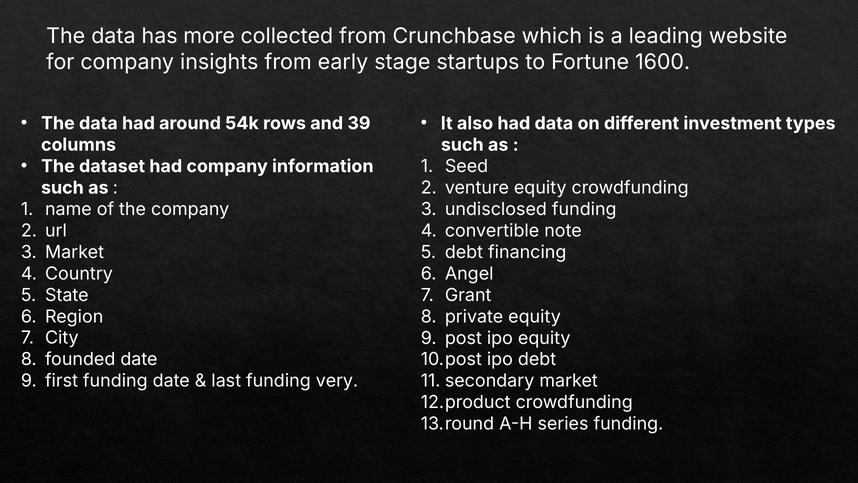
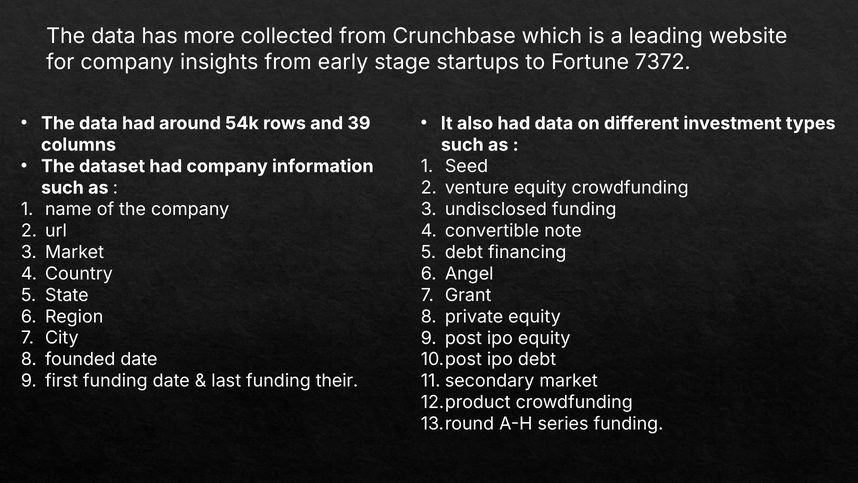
1600: 1600 -> 7372
very: very -> their
